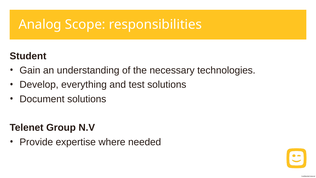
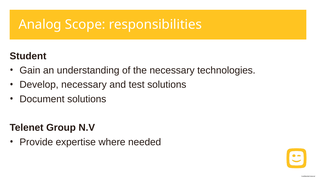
Develop everything: everything -> necessary
